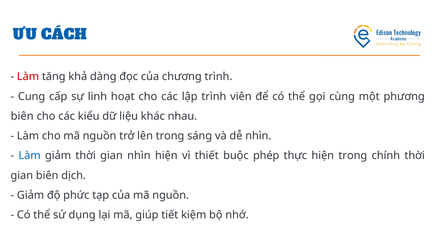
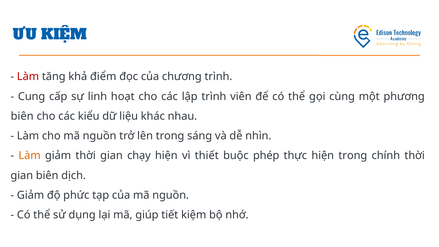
ƯU CÁCH: CÁCH -> KIỆM
dàng: dàng -> điểm
Làm at (30, 156) colour: blue -> orange
gian nhìn: nhìn -> chạy
